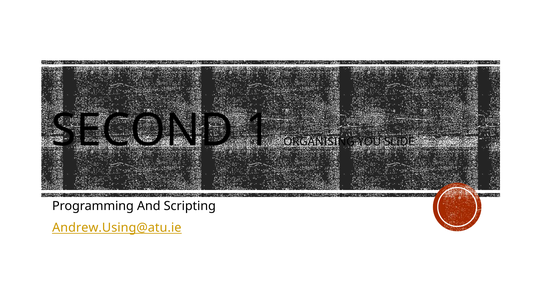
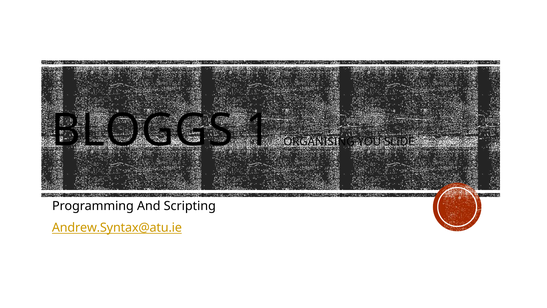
SECOND: SECOND -> BLOGGS
Andrew.Using@atu.ie: Andrew.Using@atu.ie -> Andrew.Syntax@atu.ie
